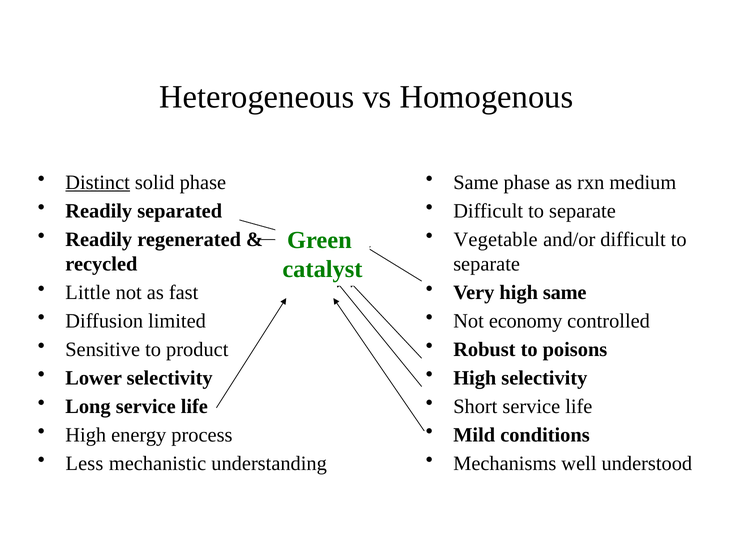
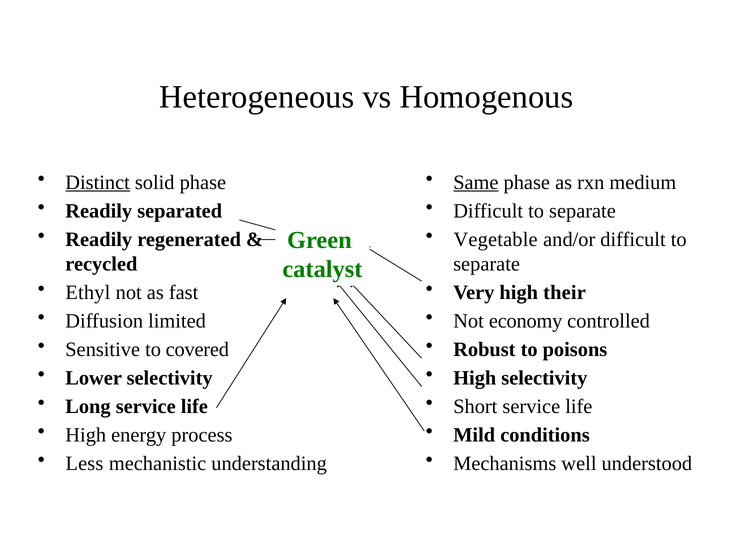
Same at (476, 182) underline: none -> present
Little: Little -> Ethyl
high same: same -> their
product: product -> covered
